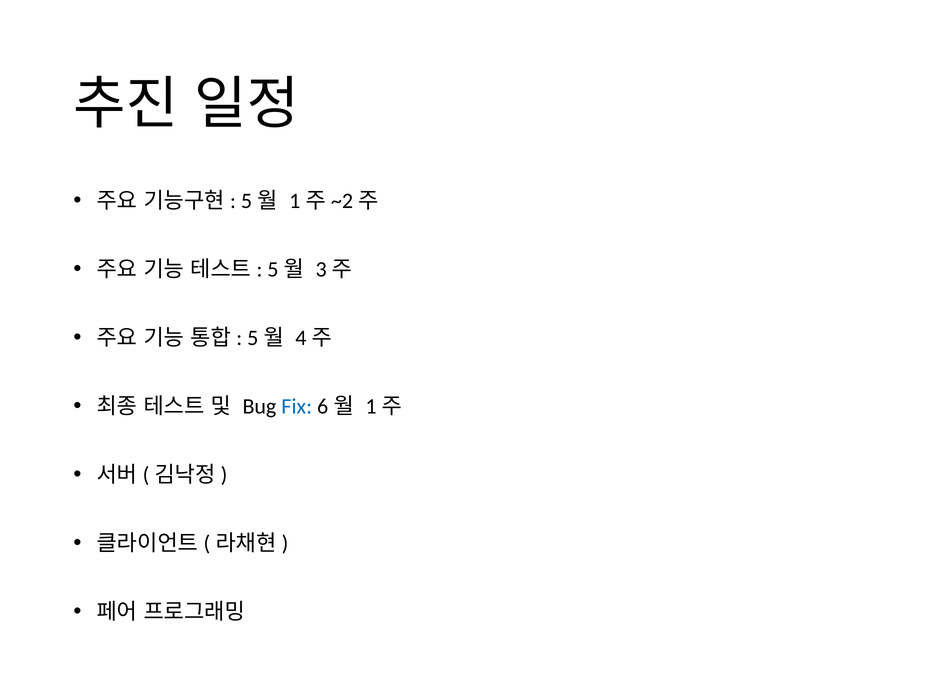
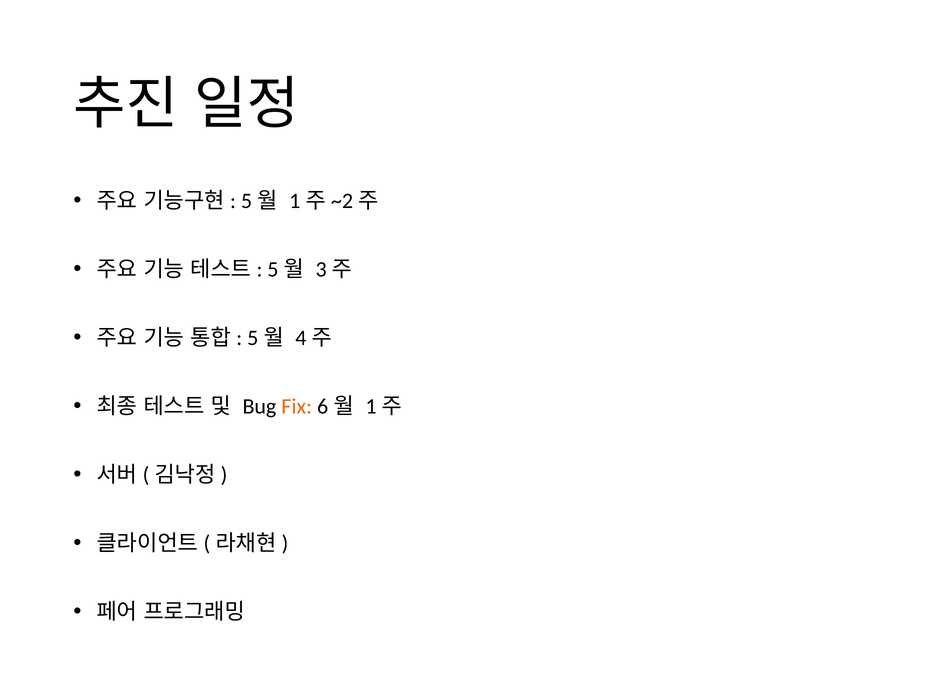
Fix colour: blue -> orange
